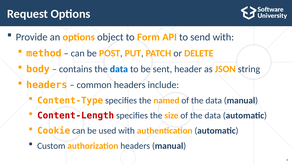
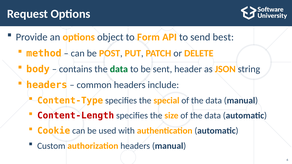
send with: with -> best
data at (119, 69) colour: blue -> green
named: named -> special
